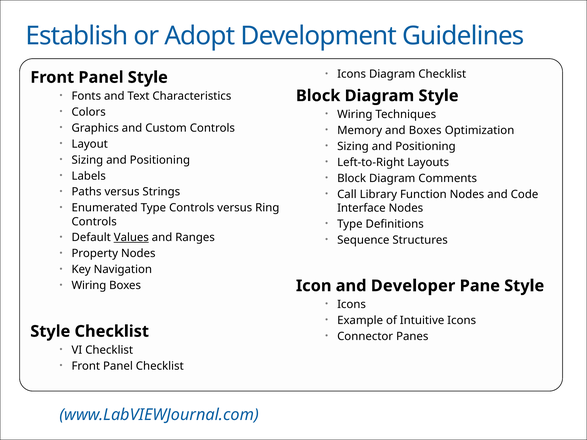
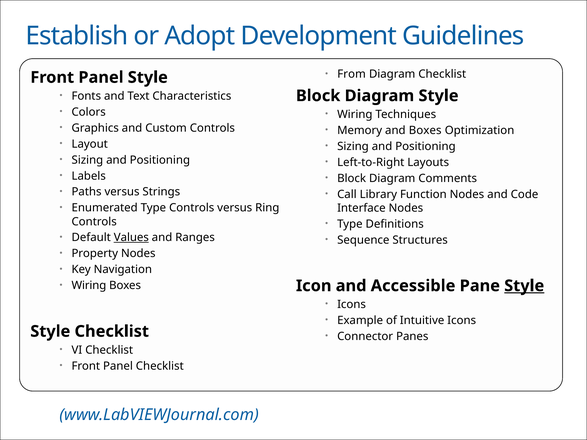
Icons at (352, 74): Icons -> From
Developer: Developer -> Accessible
Style at (524, 286) underline: none -> present
